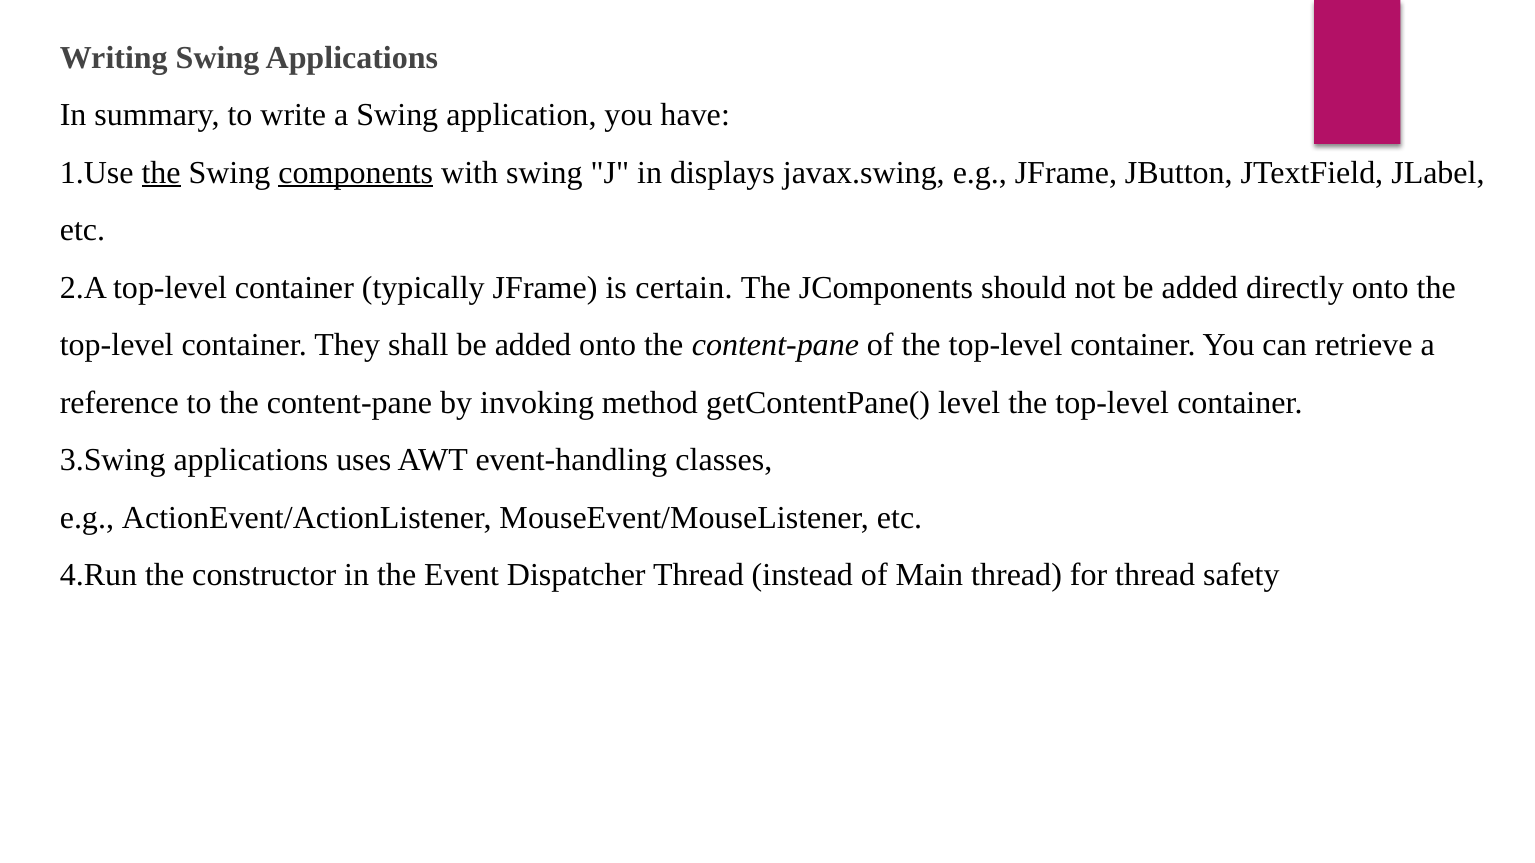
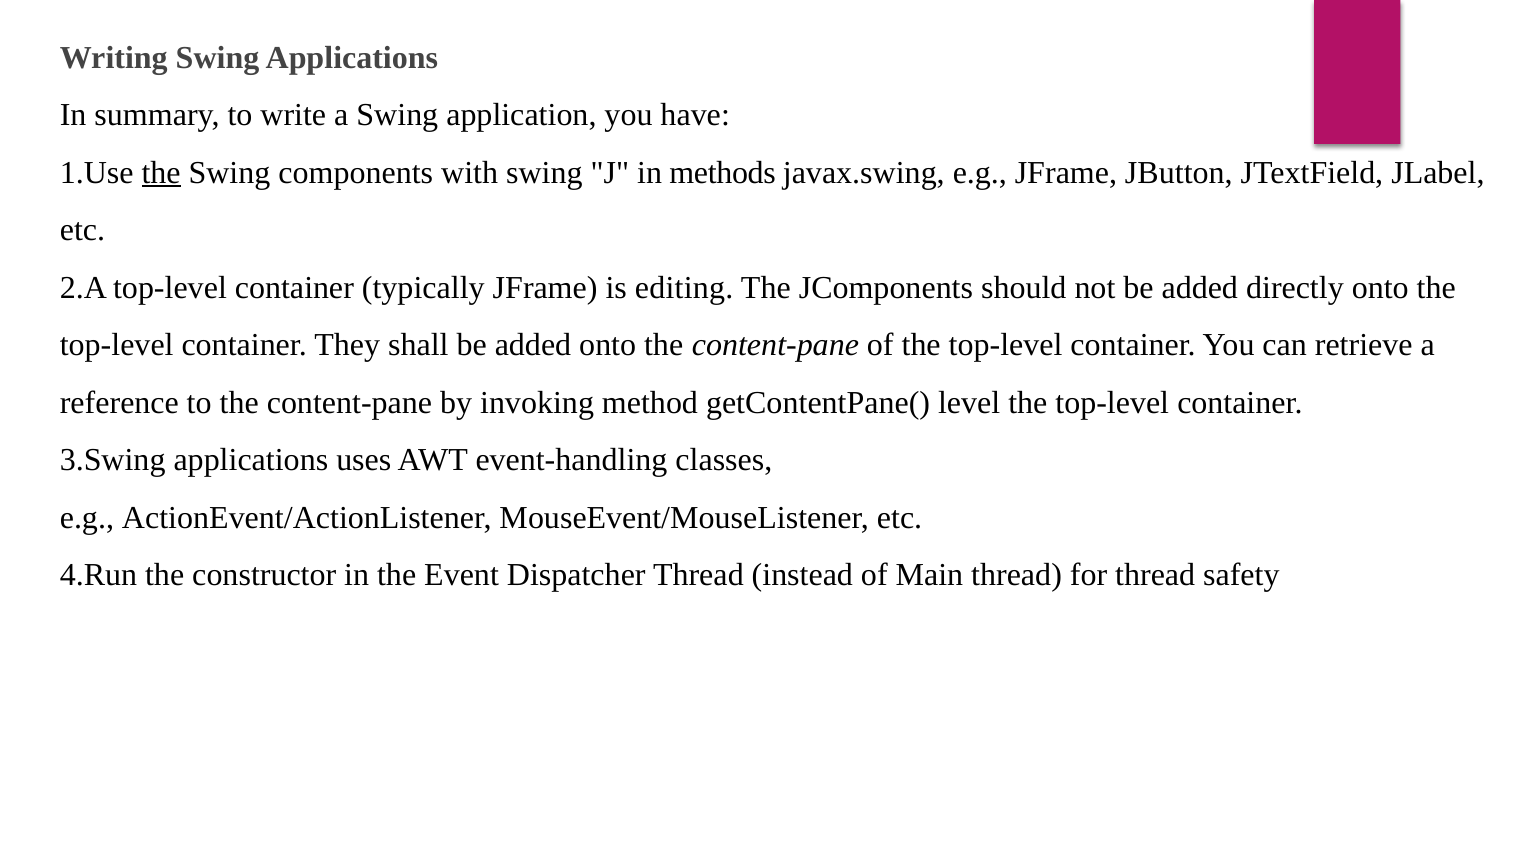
components underline: present -> none
displays: displays -> methods
certain: certain -> editing
